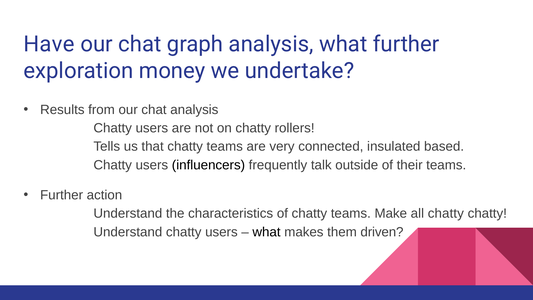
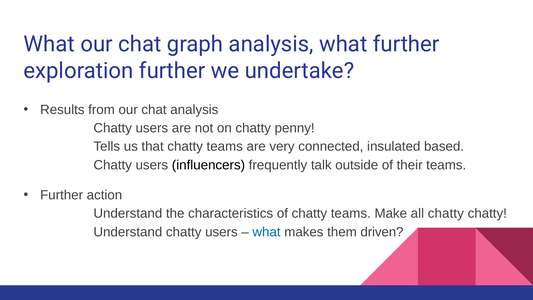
Have at (49, 44): Have -> What
exploration money: money -> further
rollers: rollers -> penny
what at (267, 232) colour: black -> blue
